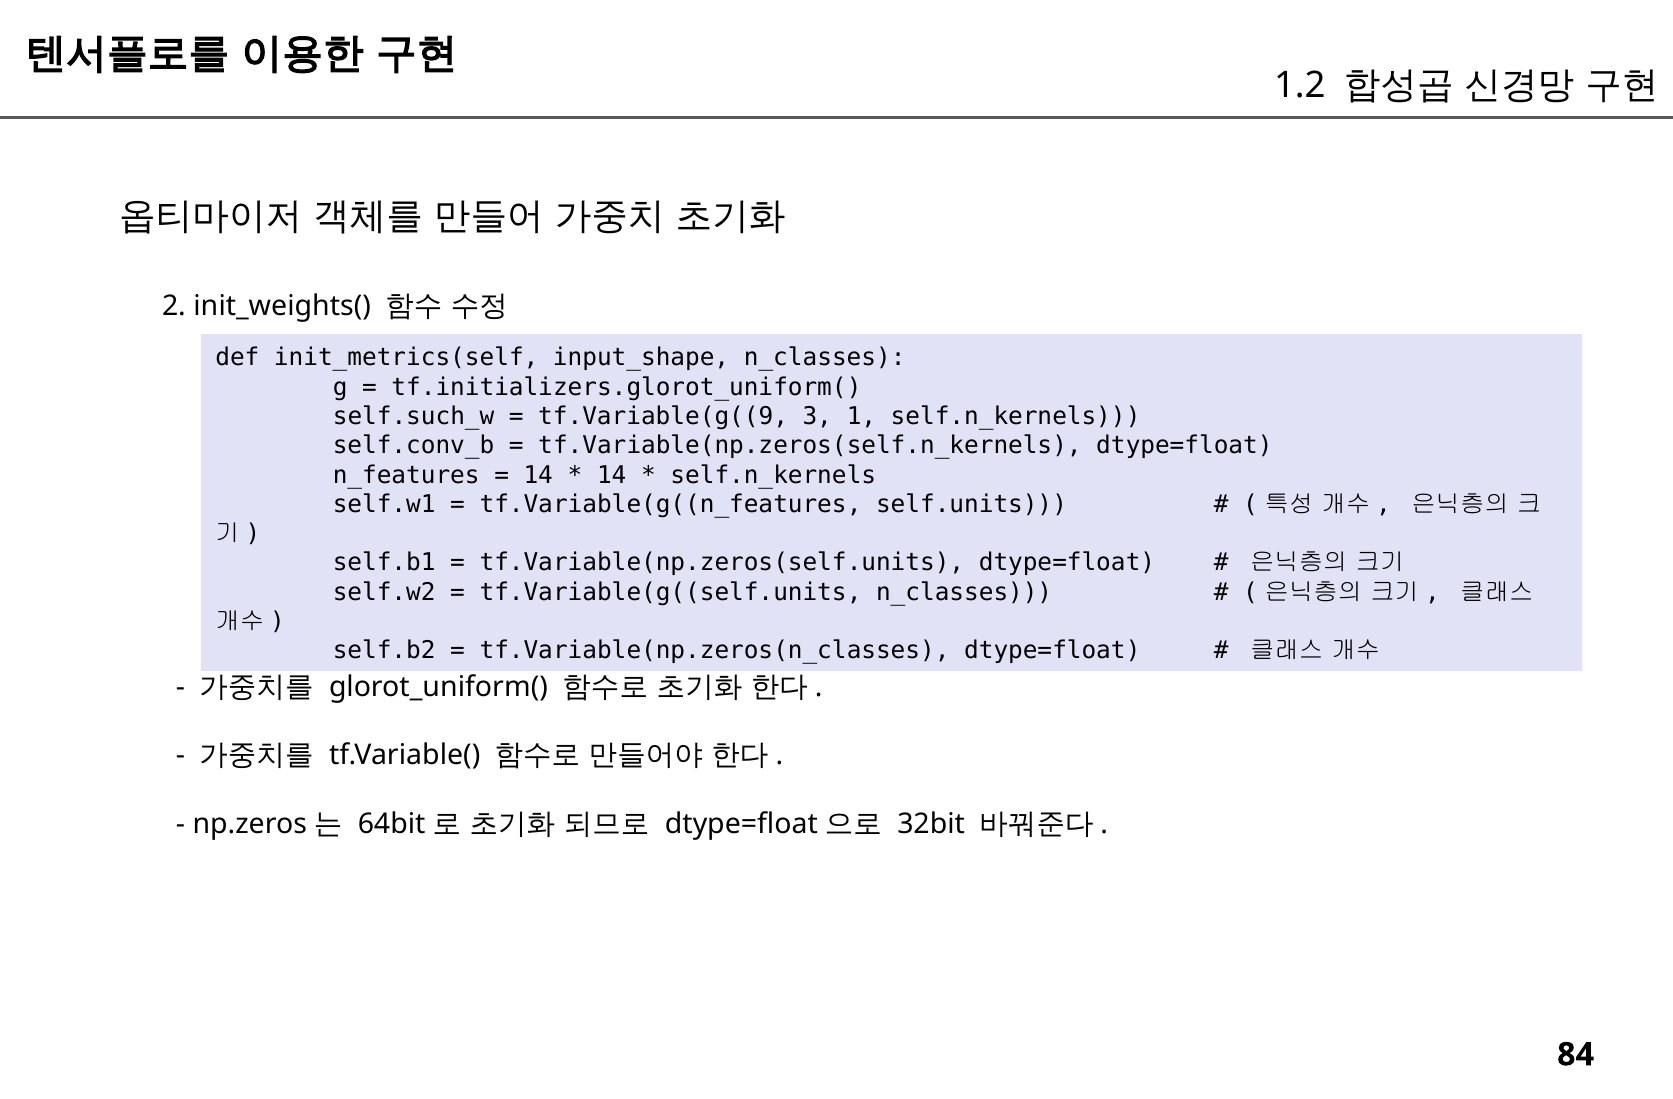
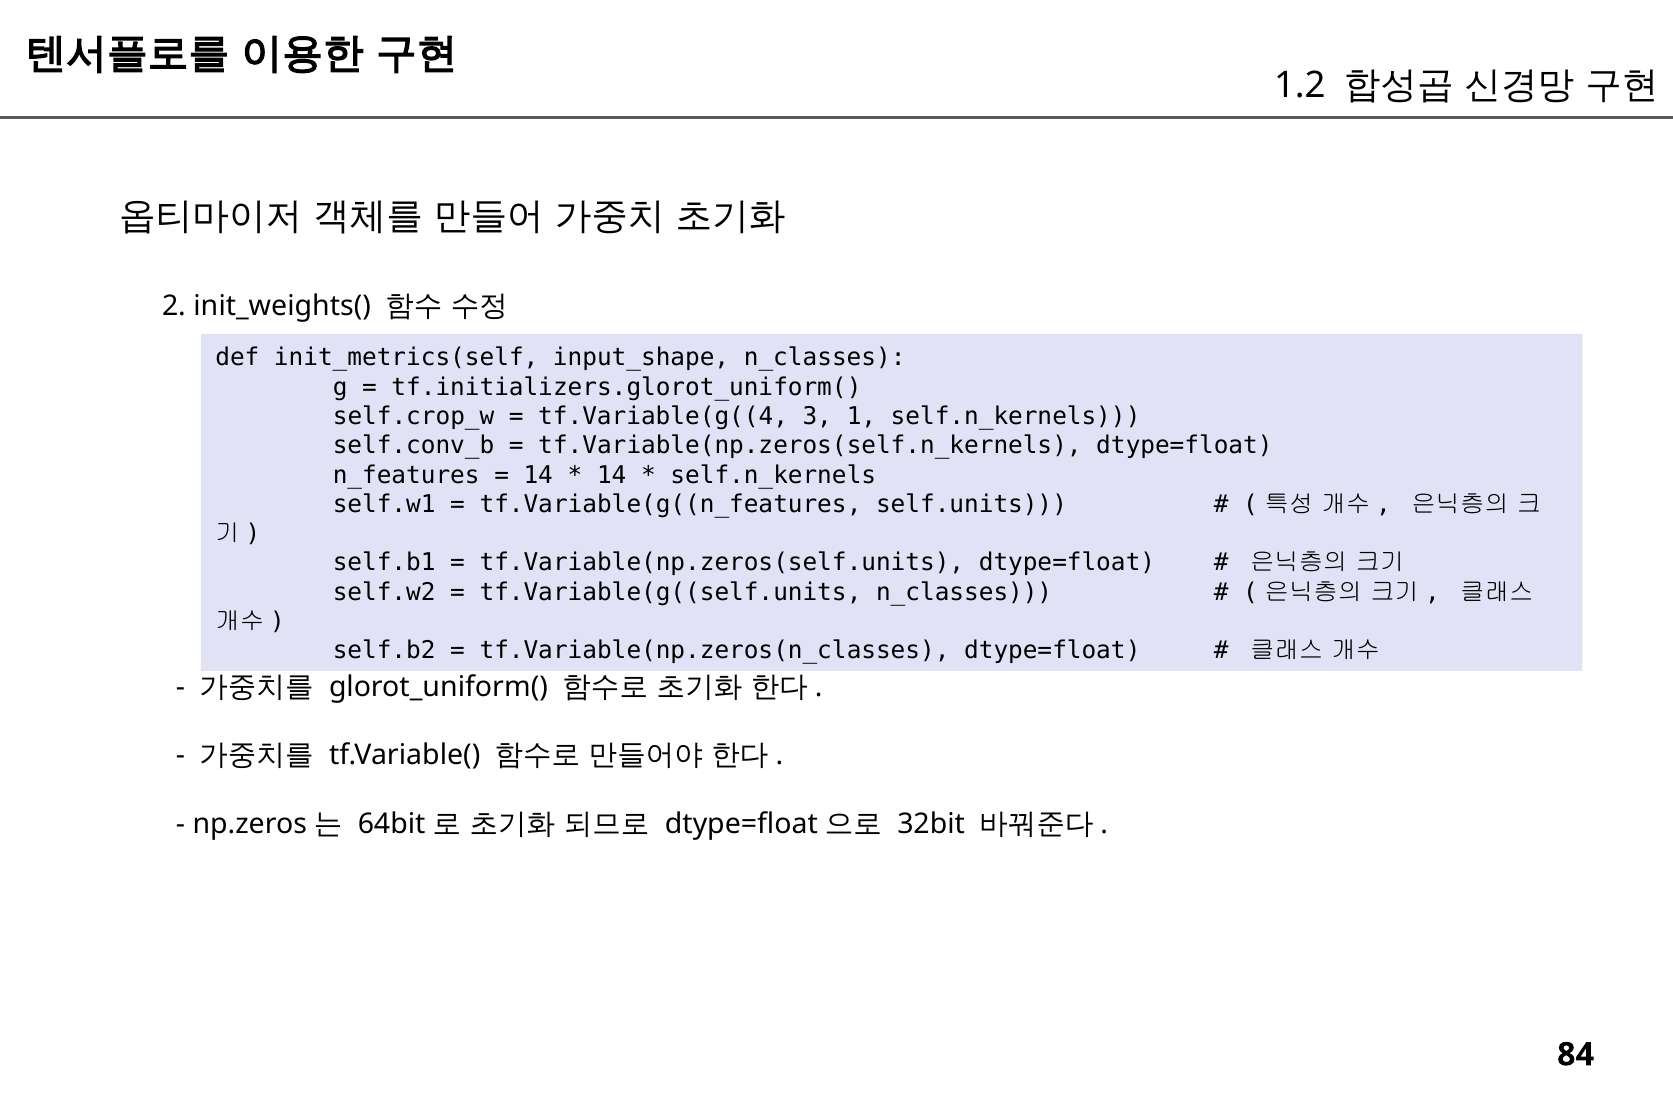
self.such_w: self.such_w -> self.crop_w
tf.Variable(g((9: tf.Variable(g((9 -> tf.Variable(g((4
